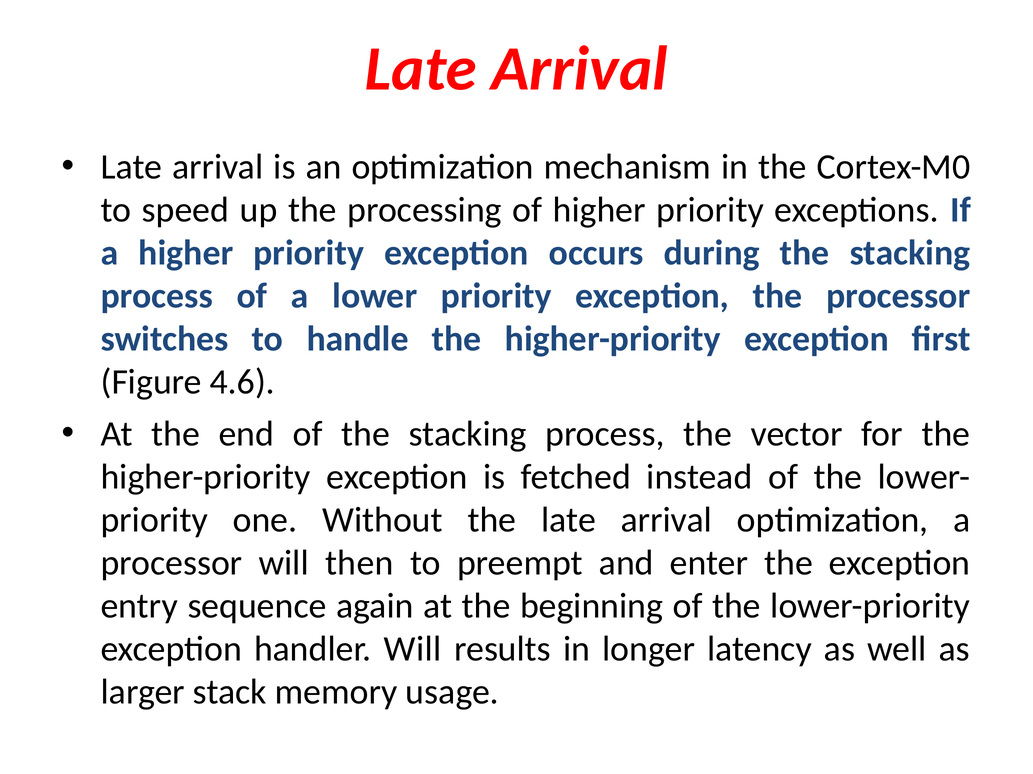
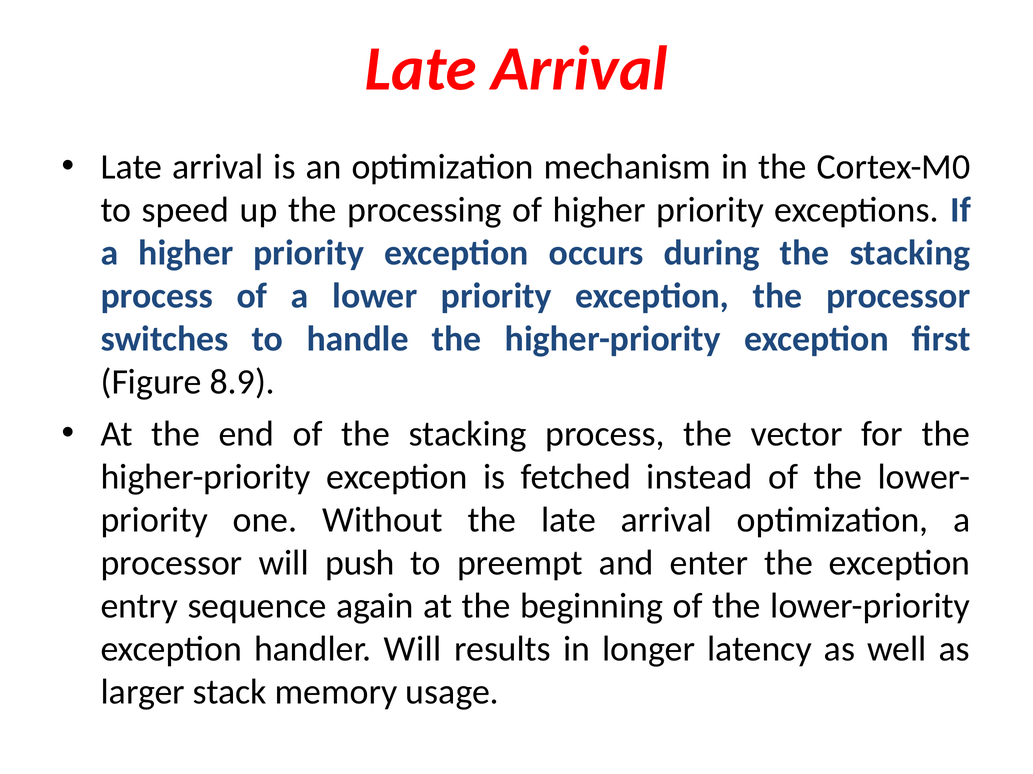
4.6: 4.6 -> 8.9
then: then -> push
